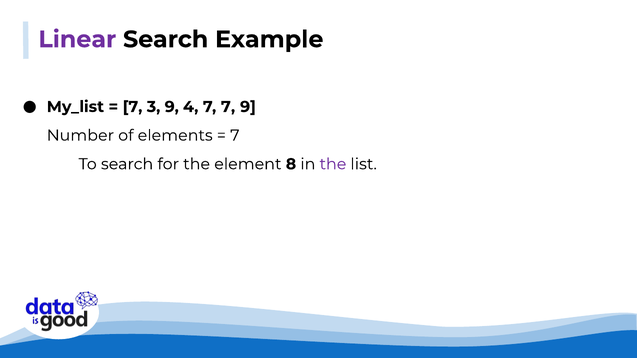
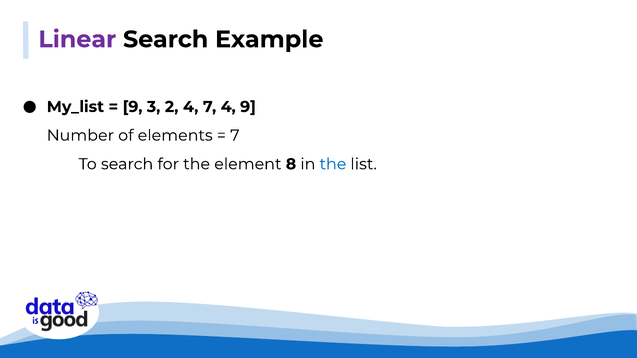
7 at (132, 107): 7 -> 9
3 9: 9 -> 2
7 7: 7 -> 4
the at (333, 164) colour: purple -> blue
